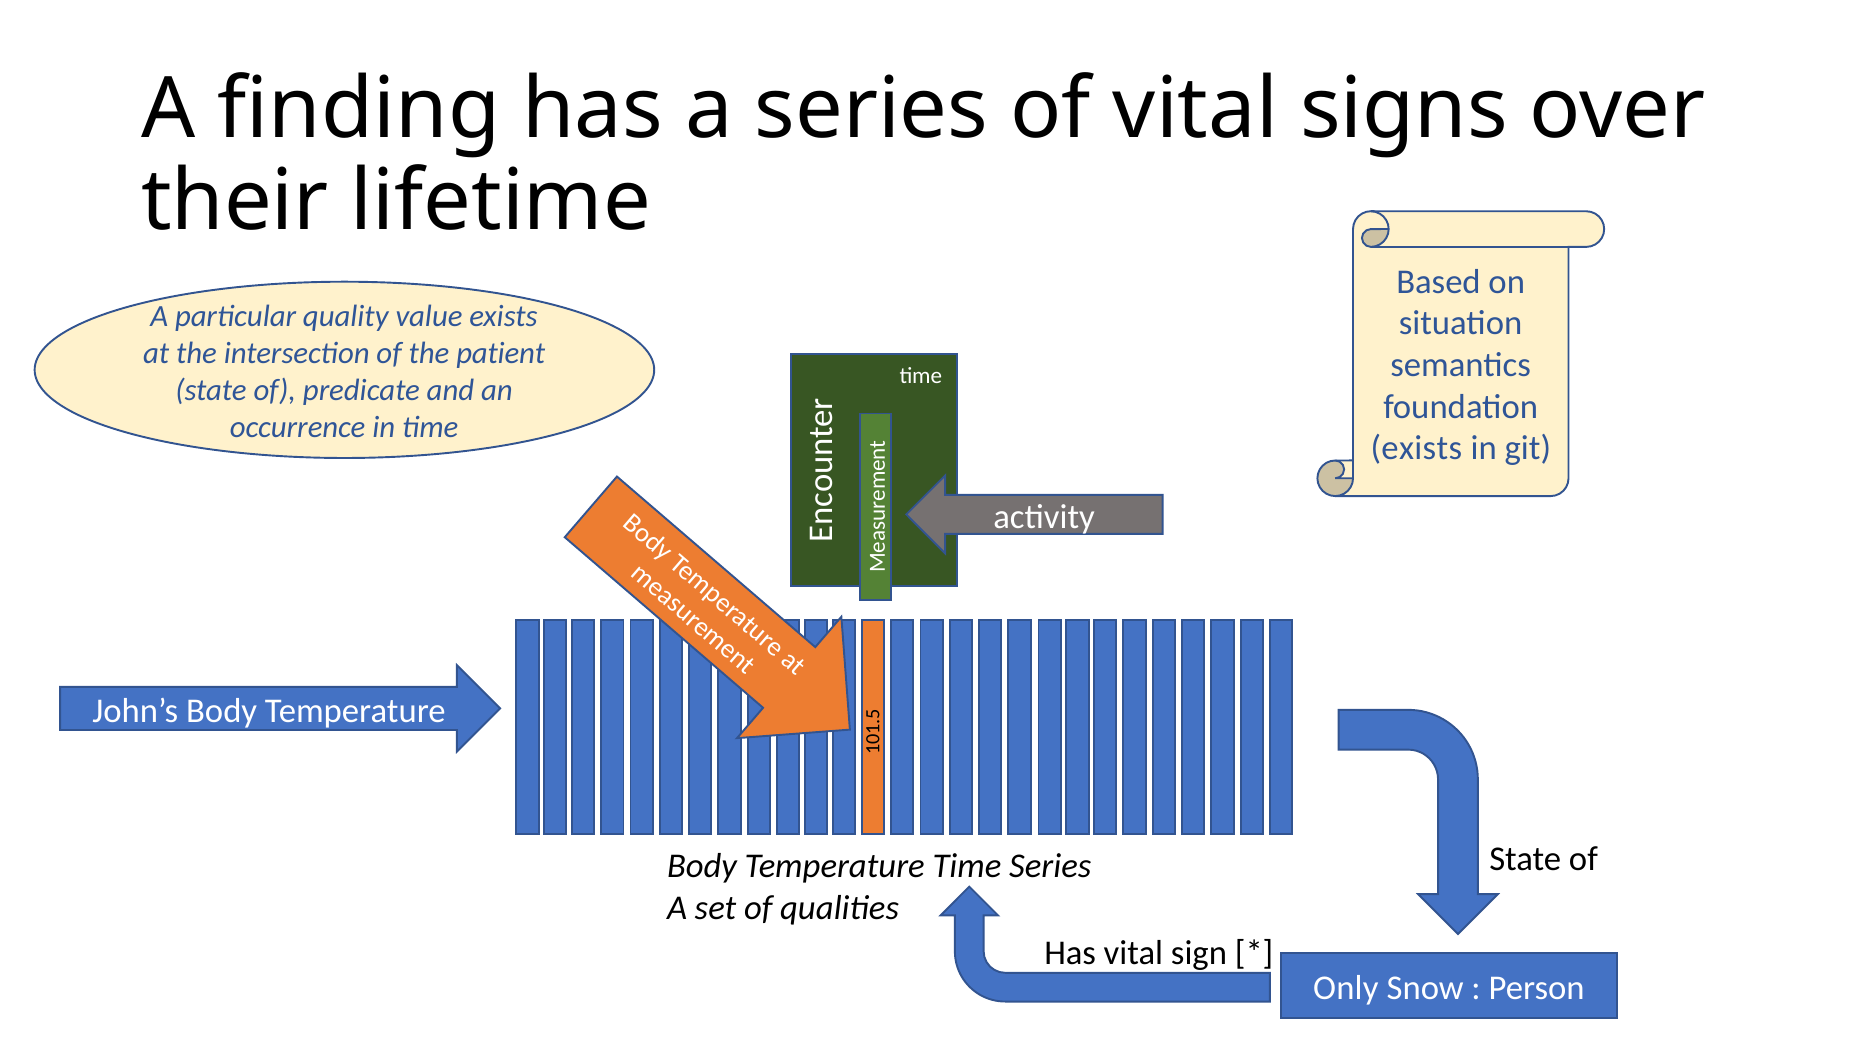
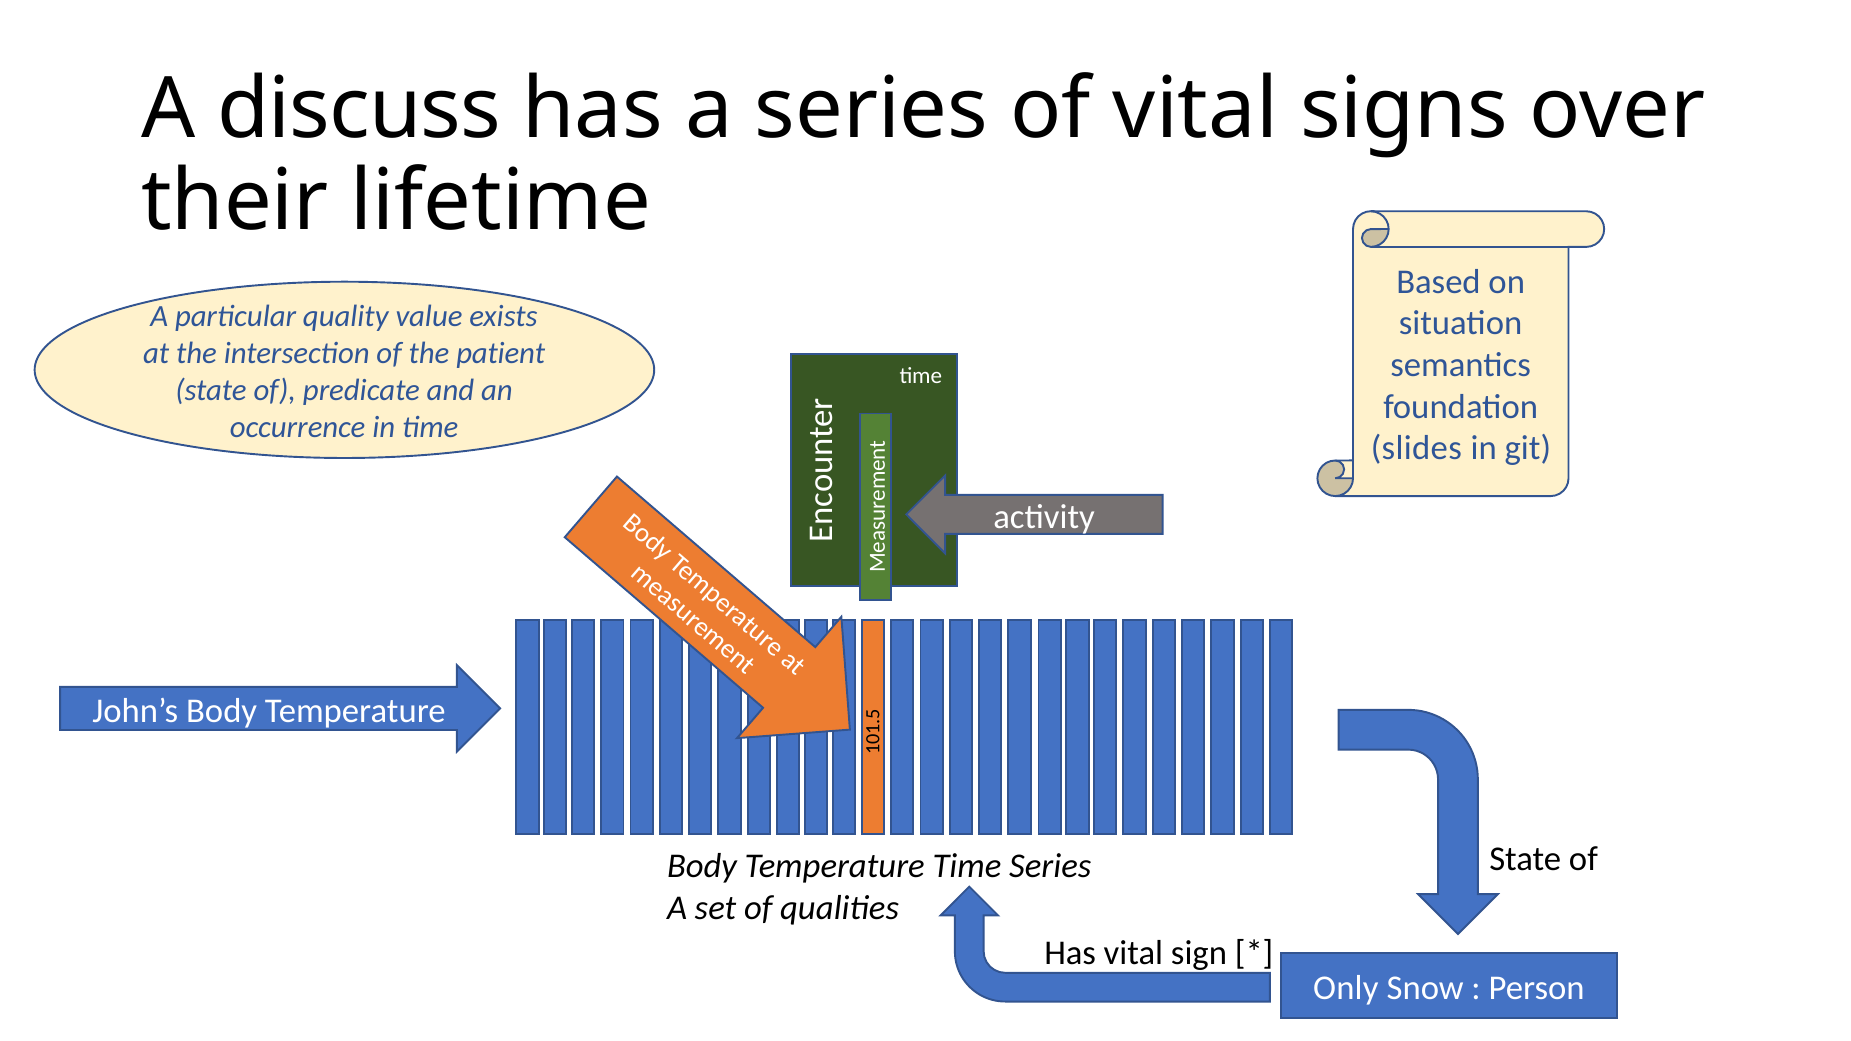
finding: finding -> discuss
exists at (1416, 448): exists -> slides
